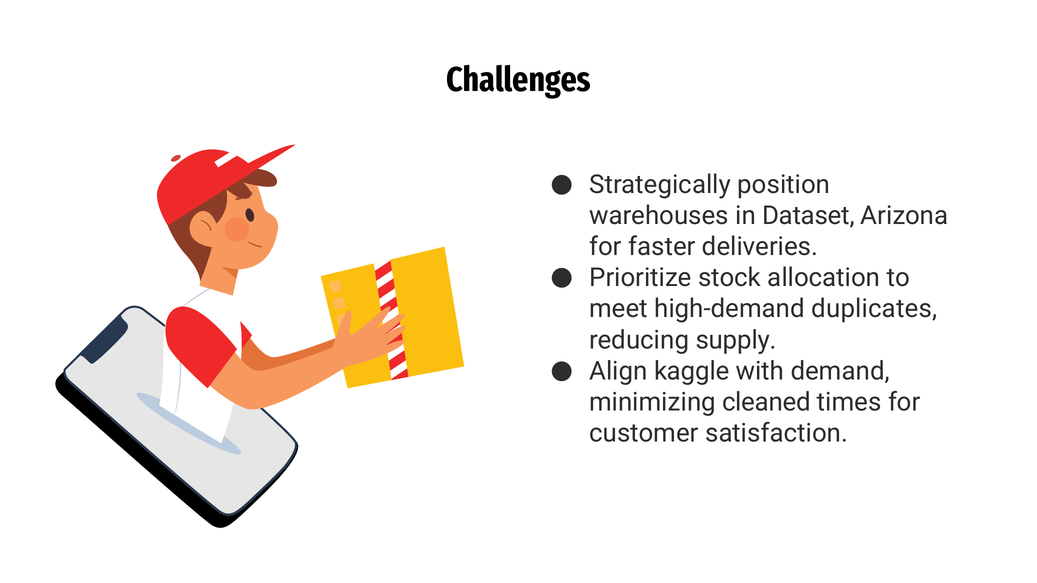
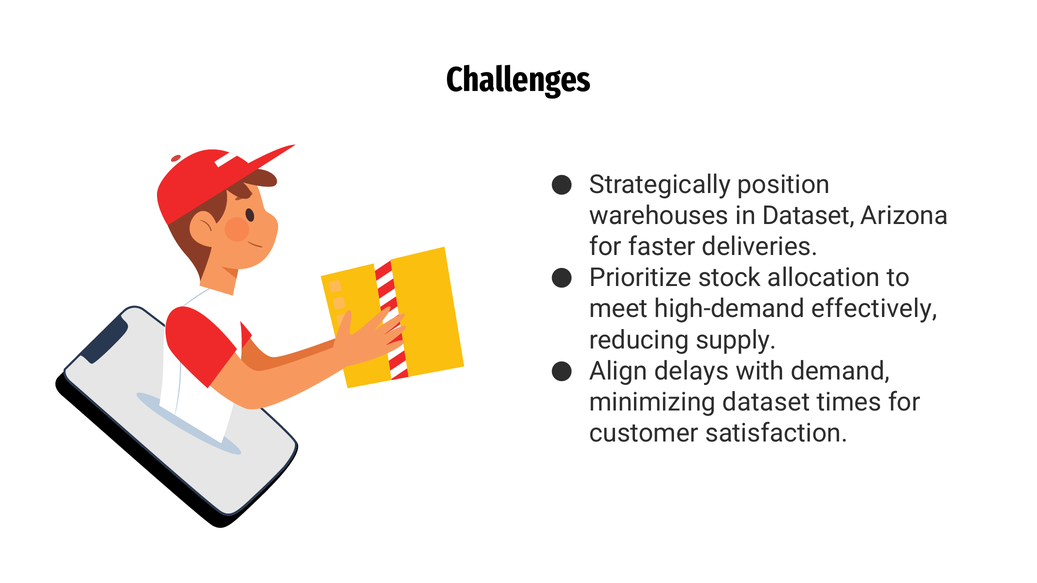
duplicates: duplicates -> effectively
kaggle: kaggle -> delays
minimizing cleaned: cleaned -> dataset
